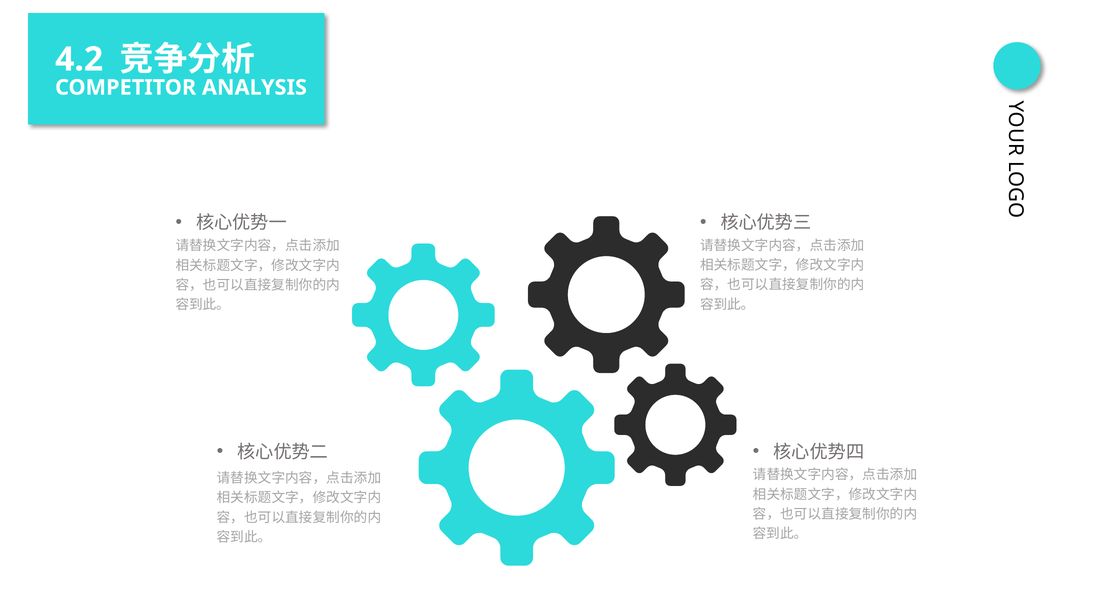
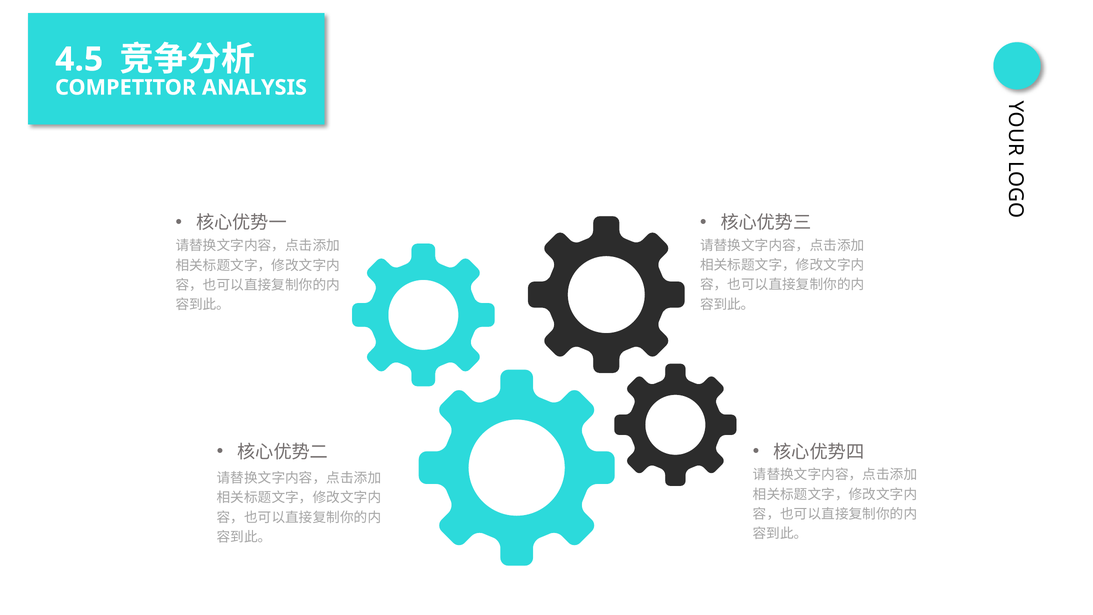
4.2: 4.2 -> 4.5
